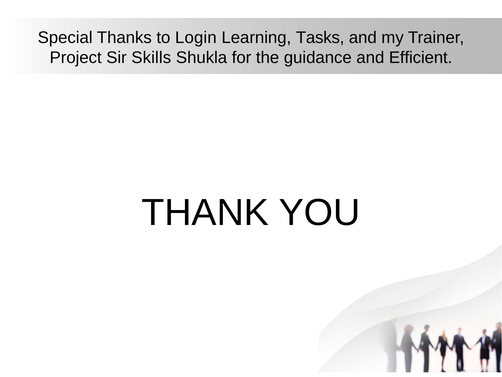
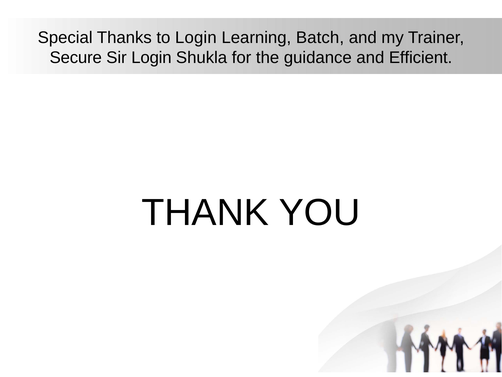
Tasks: Tasks -> Batch
Project: Project -> Secure
Sir Skills: Skills -> Login
